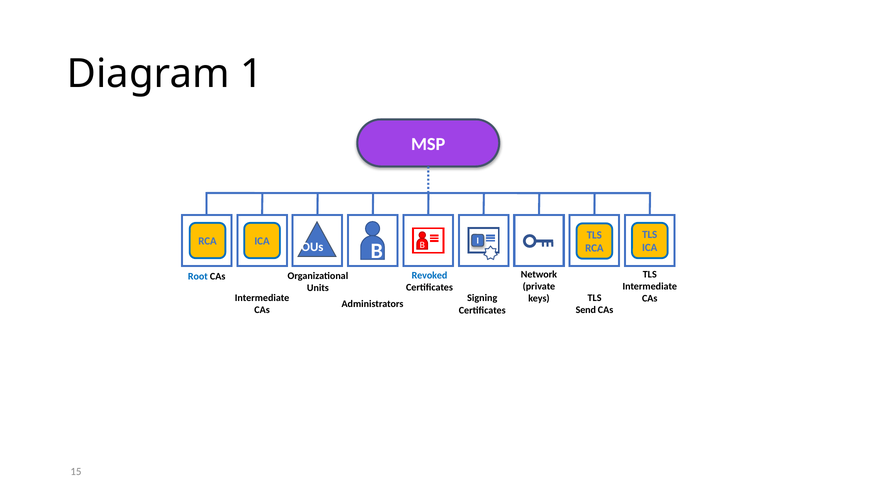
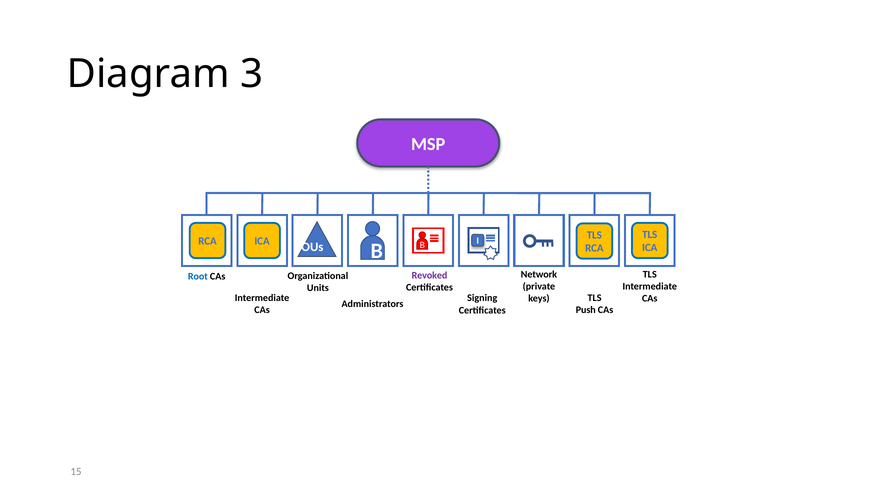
1: 1 -> 3
Revoked colour: blue -> purple
Send: Send -> Push
